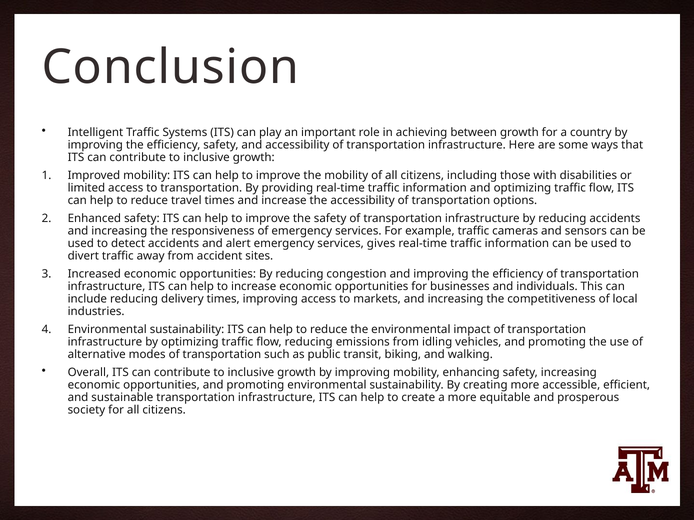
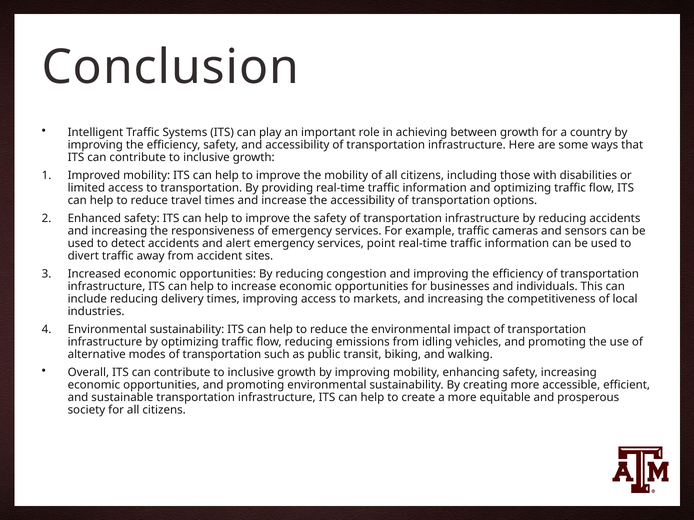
gives: gives -> point
